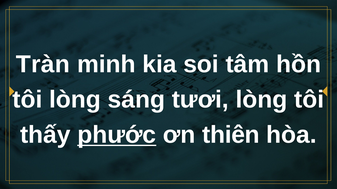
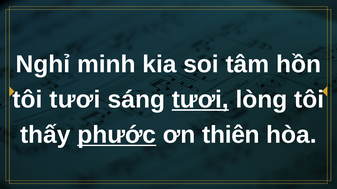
Tràn: Tràn -> Nghỉ
tôi lòng: lòng -> tươi
tươi at (200, 100) underline: none -> present
